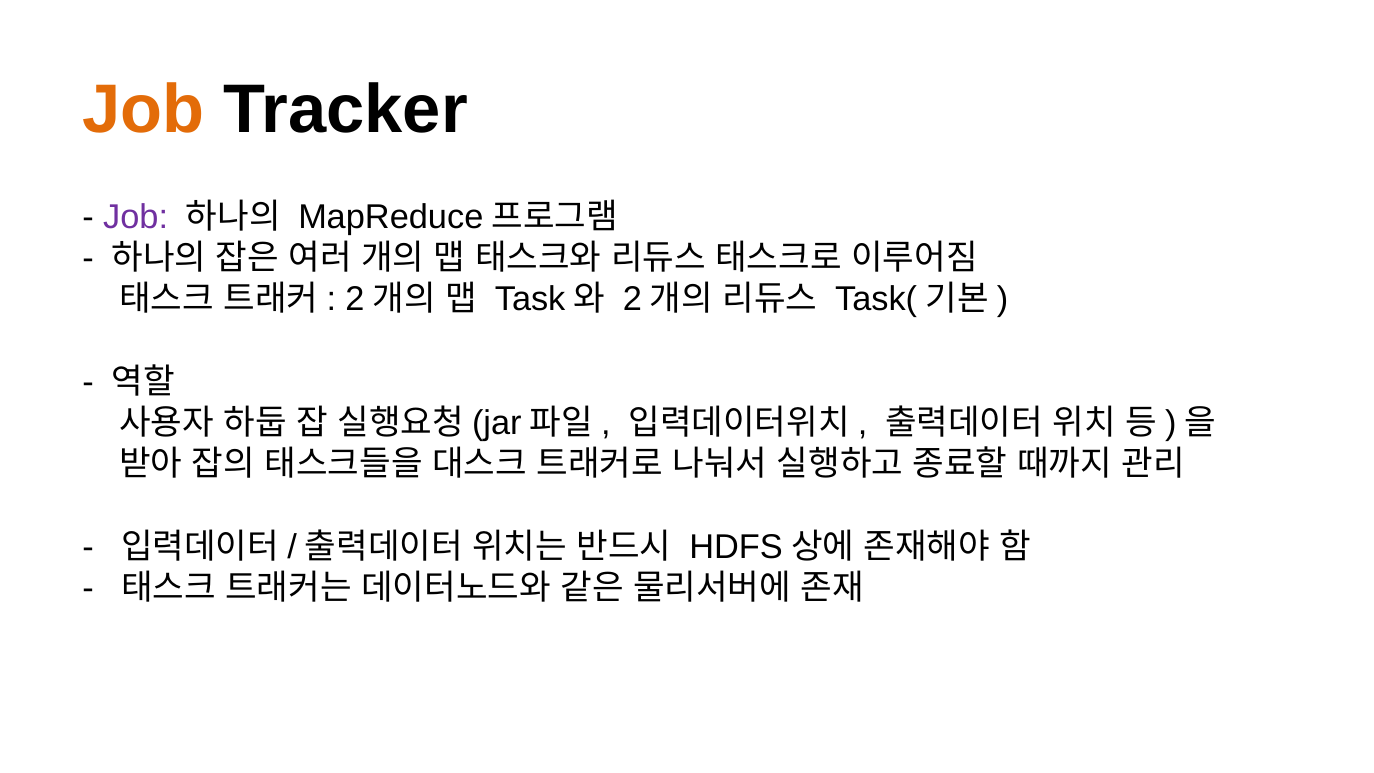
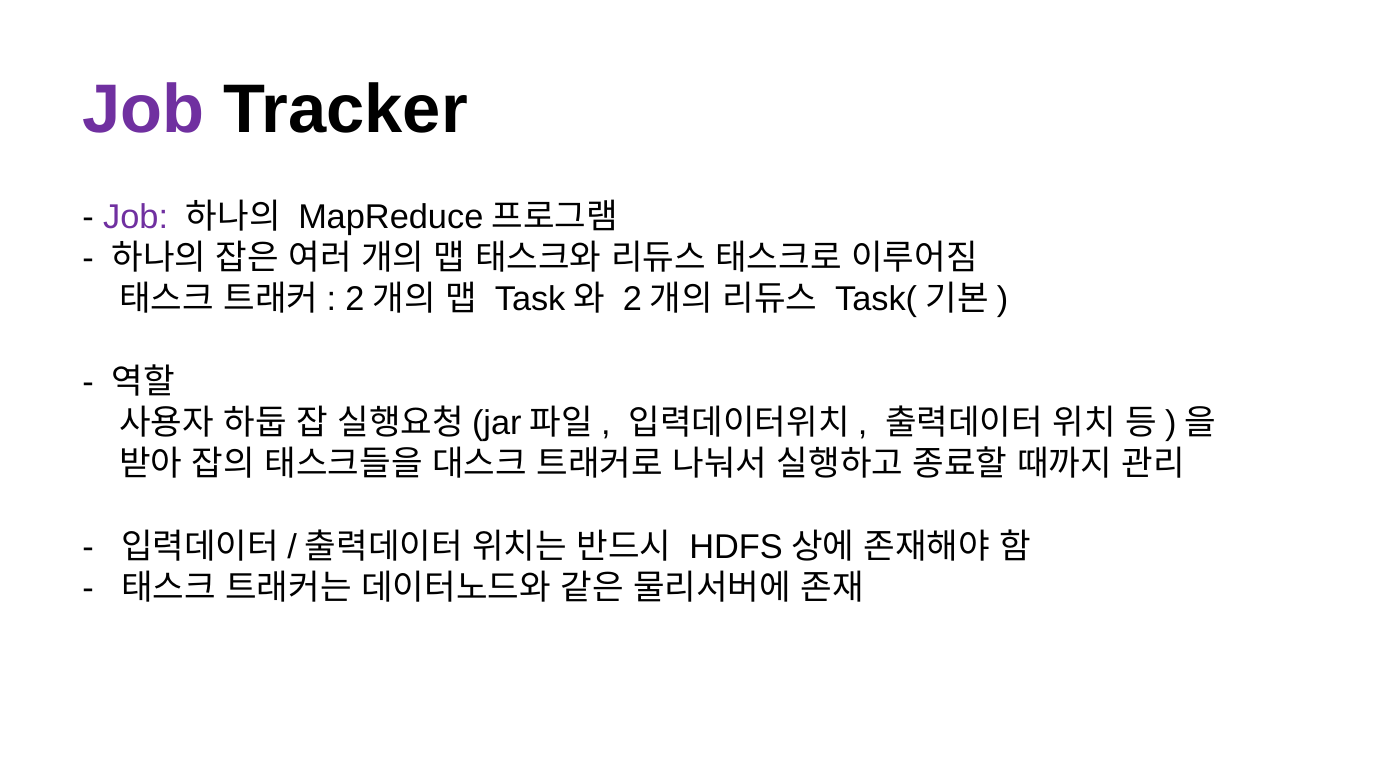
Job at (143, 110) colour: orange -> purple
